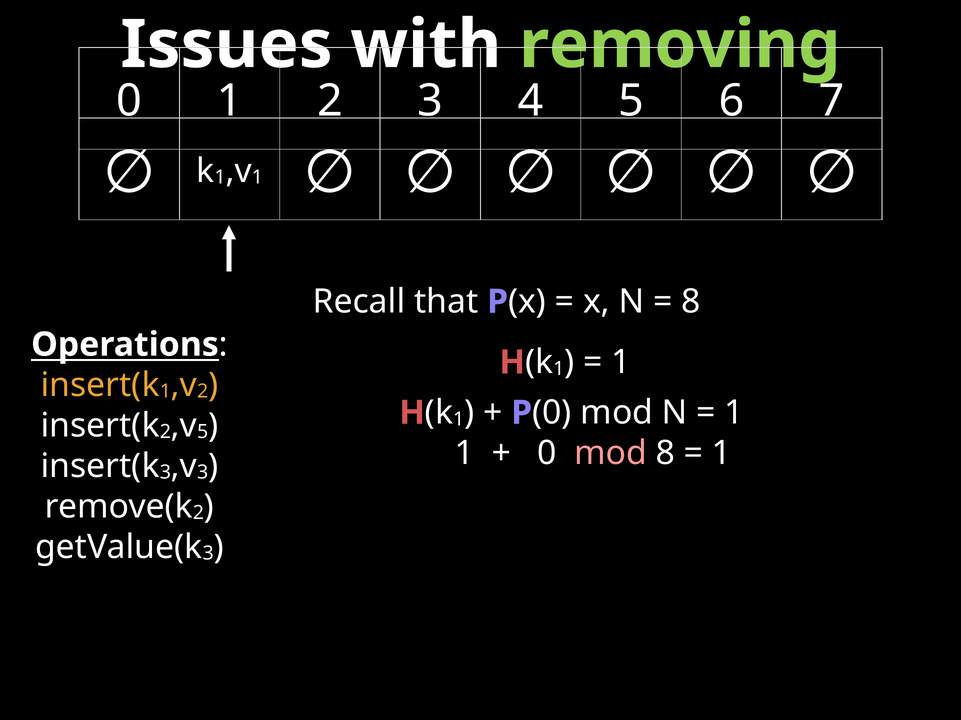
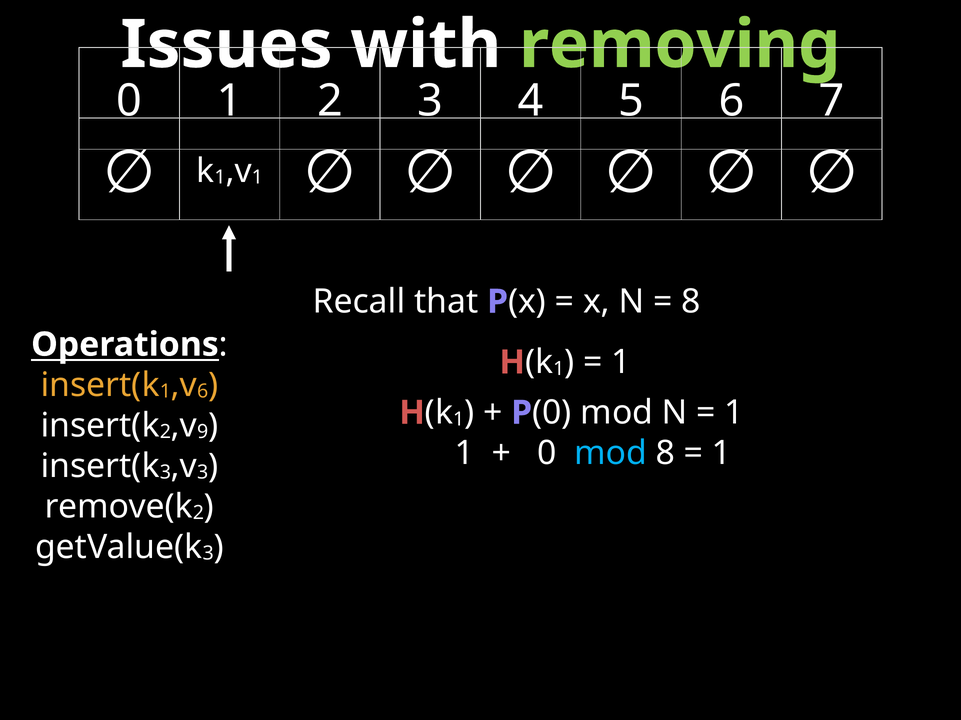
2 at (203, 392): 2 -> 6
5 at (203, 432): 5 -> 9
mod at (610, 454) colour: pink -> light blue
